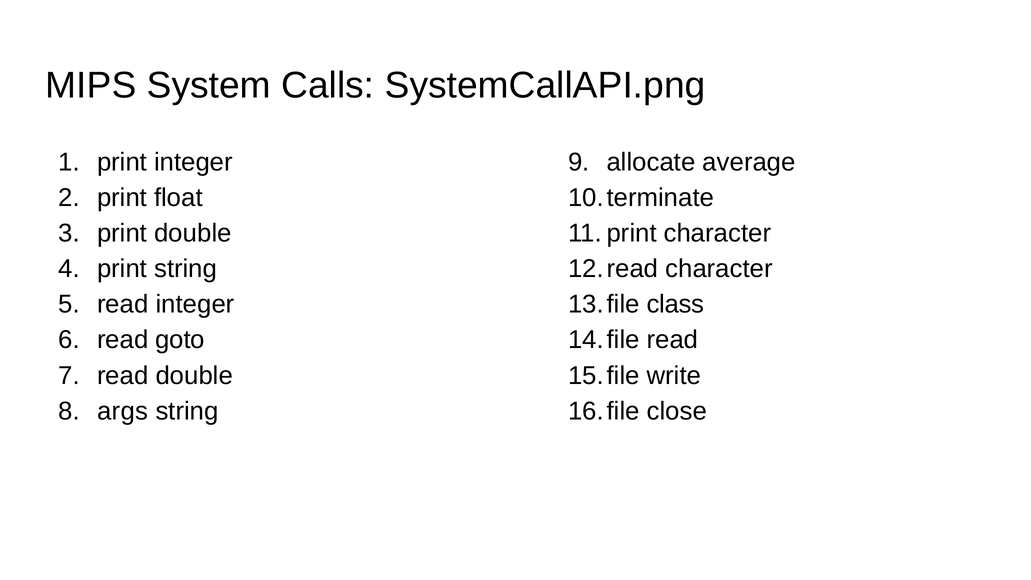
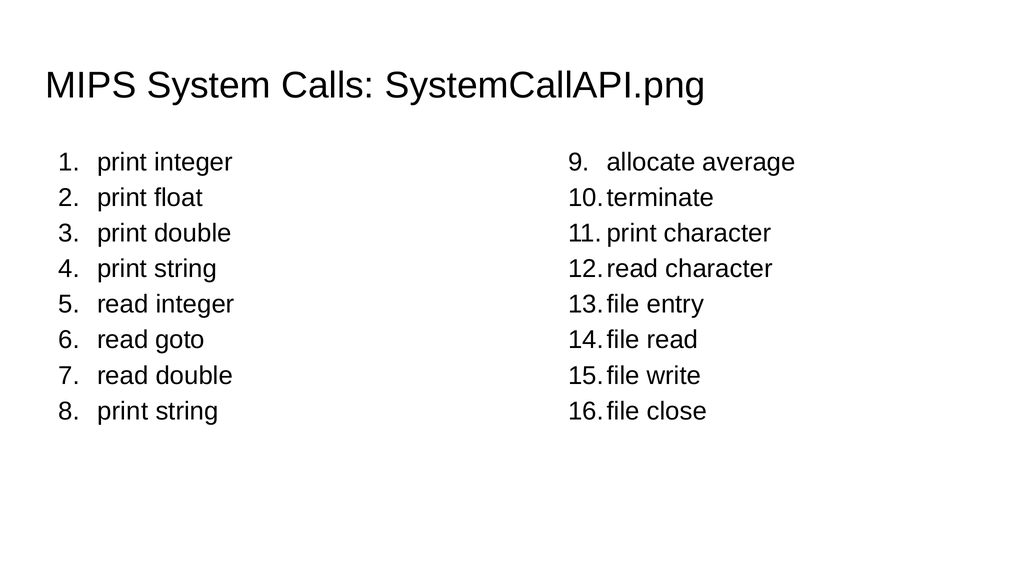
class: class -> entry
args at (123, 411): args -> print
